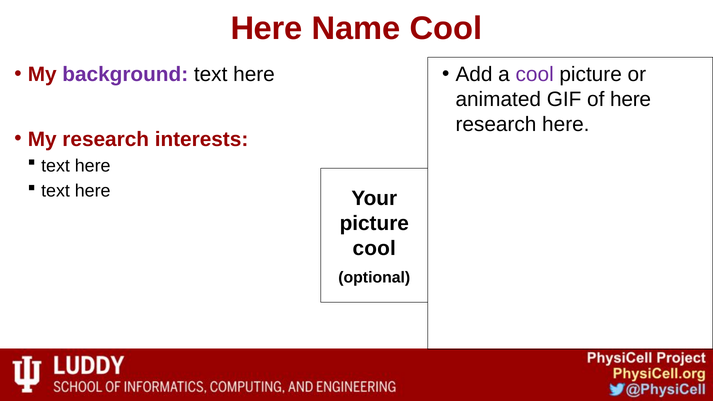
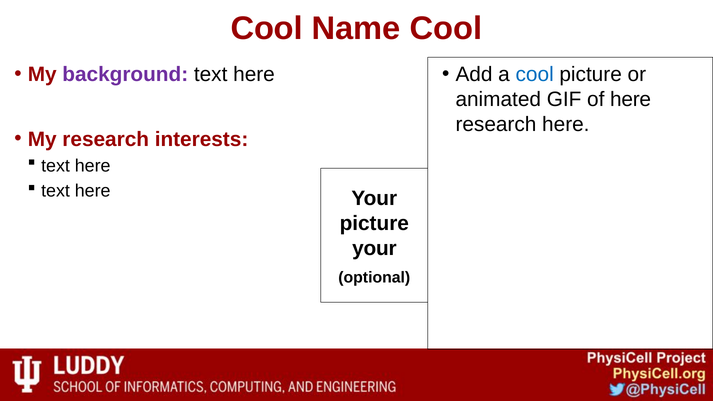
Here at (267, 28): Here -> Cool
cool at (535, 75) colour: purple -> blue
cool at (374, 248): cool -> your
